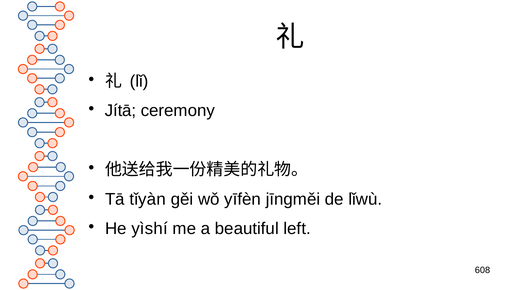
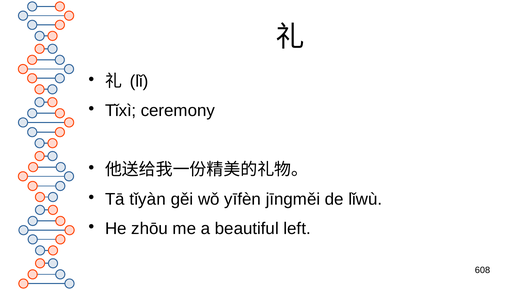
Jítā: Jítā -> Tǐxì
yìshí: yìshí -> zhōu
